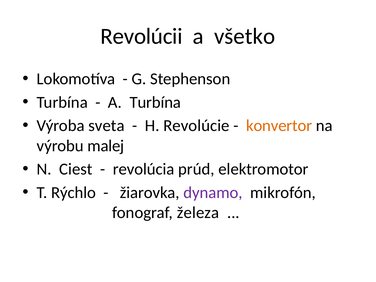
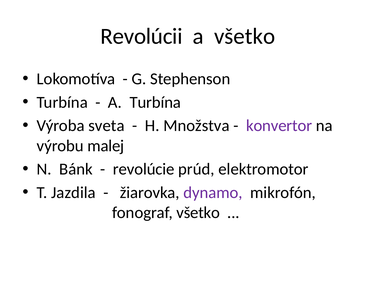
Revolúcie: Revolúcie -> Množstva
konvertor colour: orange -> purple
Ciest: Ciest -> Bánk
revolúcia: revolúcia -> revolúcie
Rýchlo: Rýchlo -> Jazdila
fonograf železa: železa -> všetko
